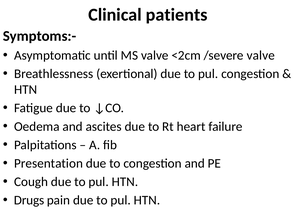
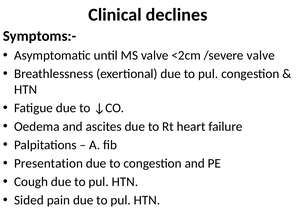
patients: patients -> declines
Drugs: Drugs -> Sided
